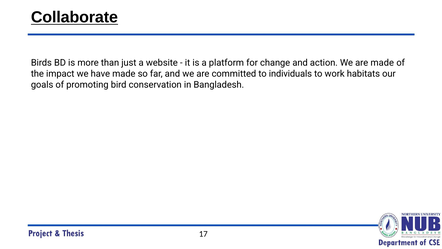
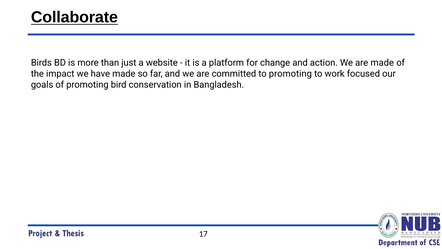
to individuals: individuals -> promoting
habitats: habitats -> focused
